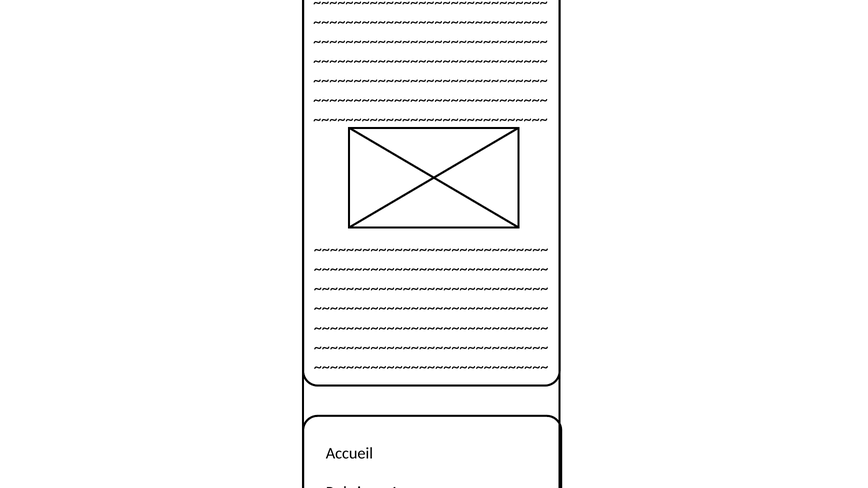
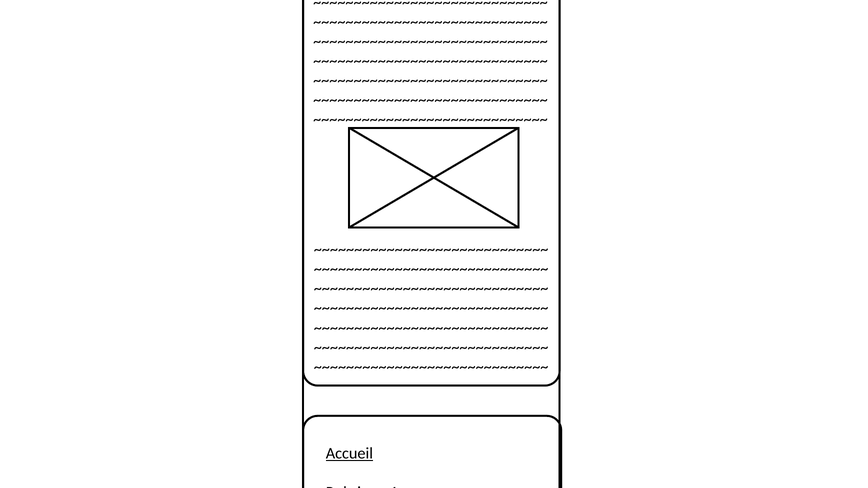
Accueil underline: none -> present
